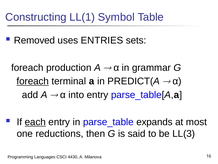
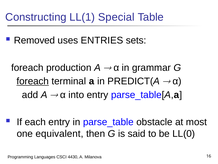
Symbol: Symbol -> Special
each underline: present -> none
expands: expands -> obstacle
reductions: reductions -> equivalent
LL(3: LL(3 -> LL(0
